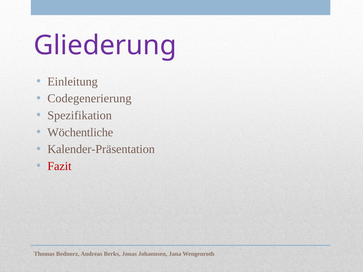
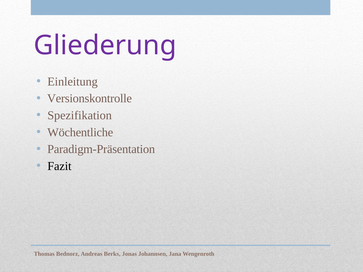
Codegenerierung: Codegenerierung -> Versionskontrolle
Kalender-Präsentation: Kalender-Präsentation -> Paradigm-Präsentation
Fazit colour: red -> black
